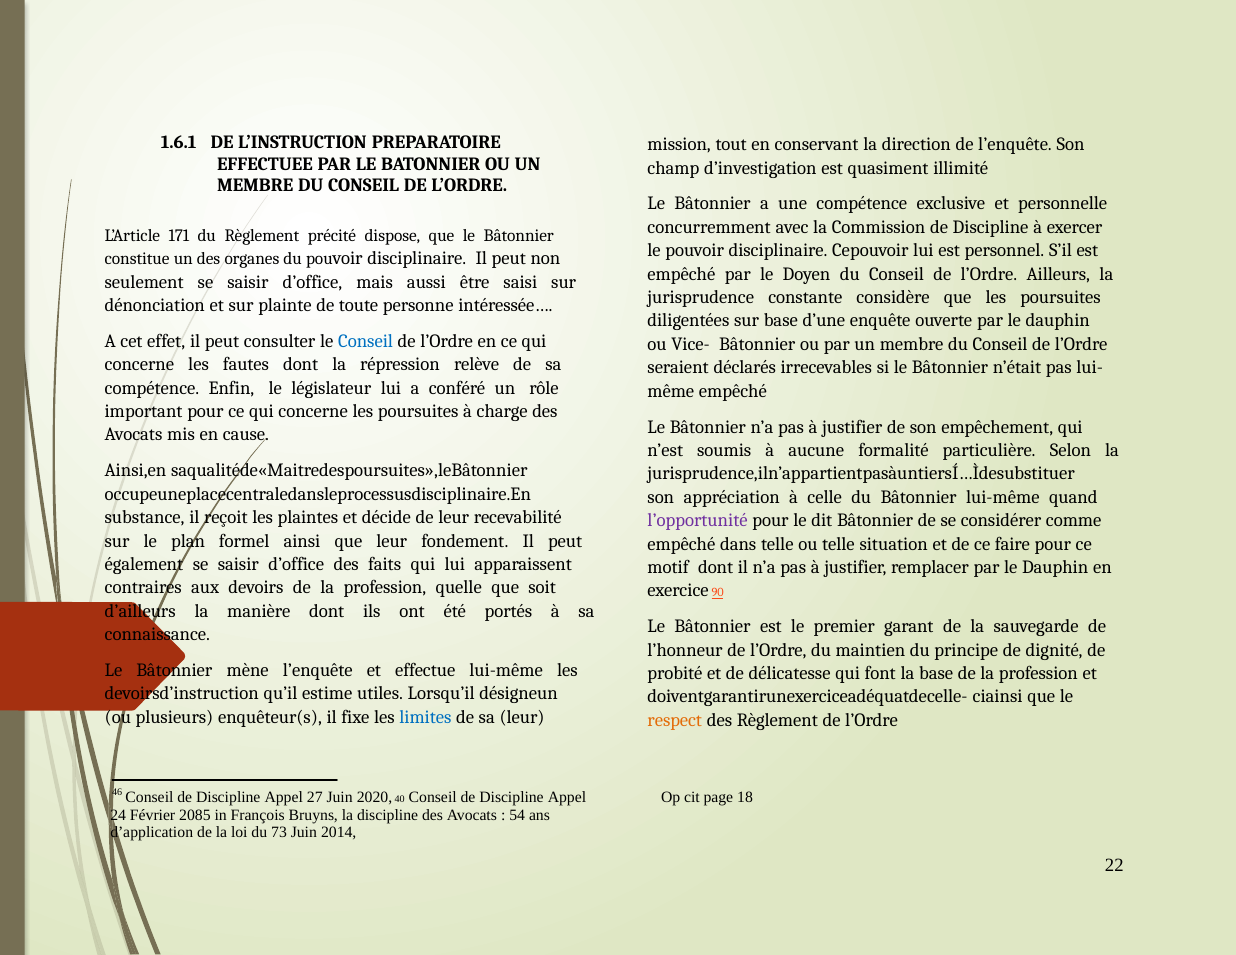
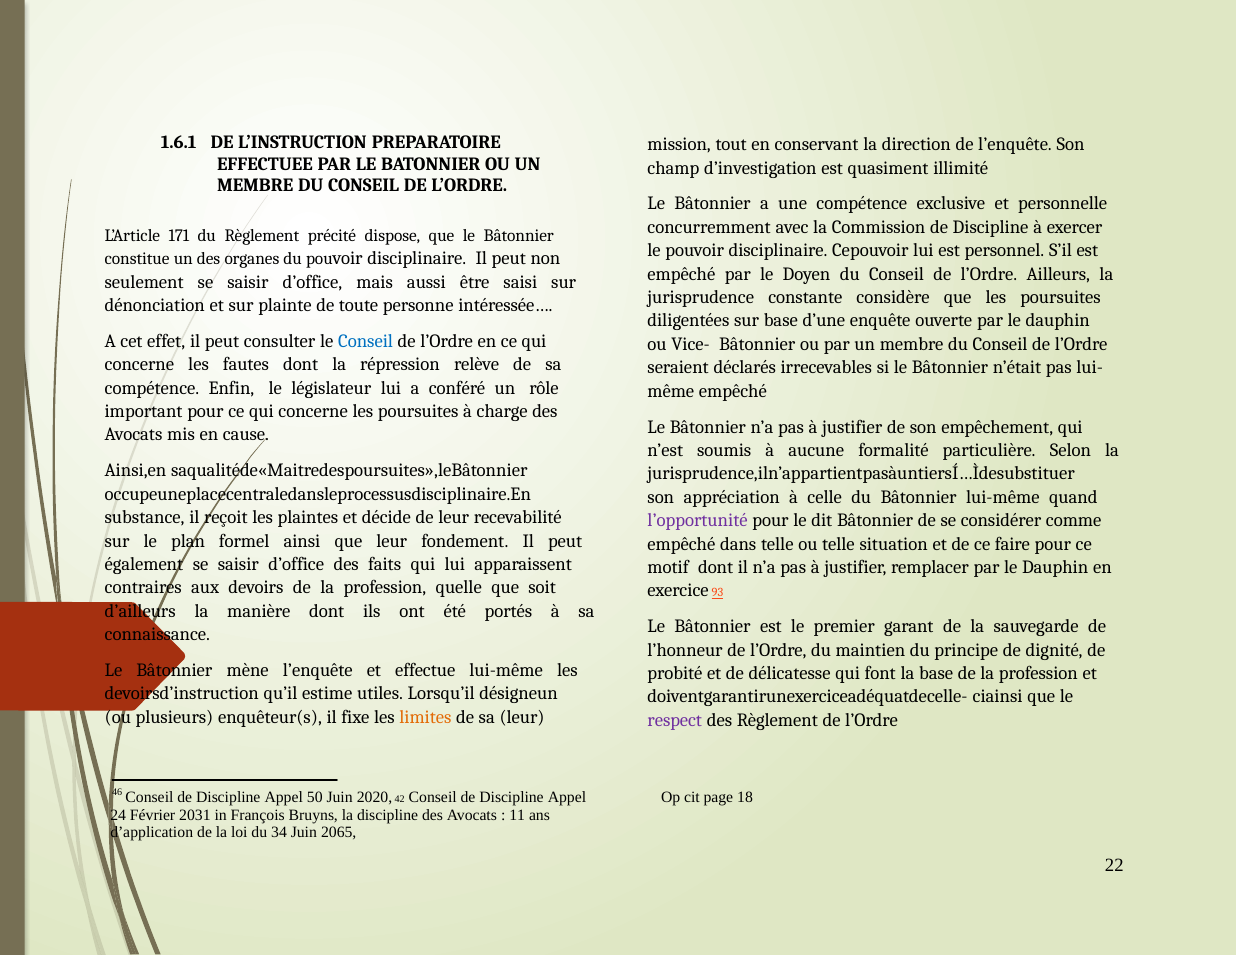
90: 90 -> 93
limites colour: blue -> orange
respect colour: orange -> purple
27: 27 -> 50
40: 40 -> 42
2085: 2085 -> 2031
54: 54 -> 11
73: 73 -> 34
2014: 2014 -> 2065
